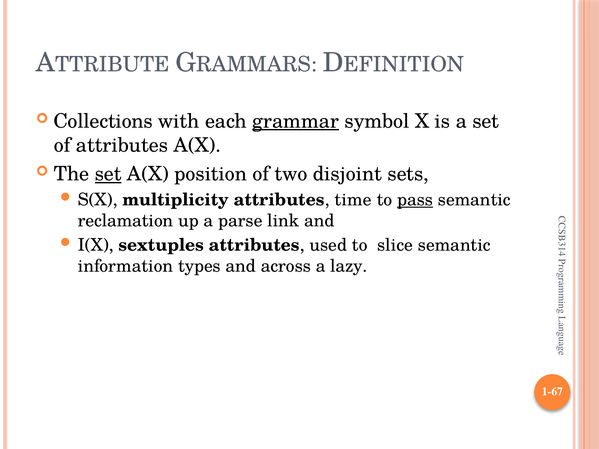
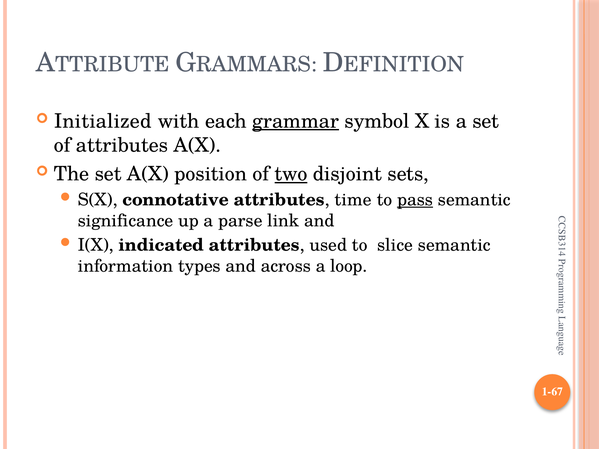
Collections: Collections -> Initialized
set at (108, 174) underline: present -> none
two underline: none -> present
multiplicity: multiplicity -> connotative
reclamation: reclamation -> significance
sextuples: sextuples -> indicated
lazy: lazy -> loop
